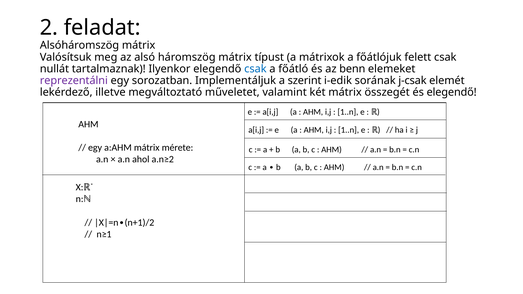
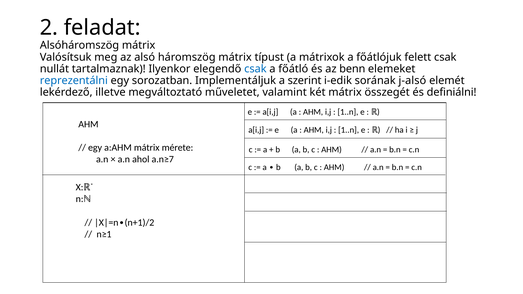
reprezentálni colour: purple -> blue
j-csak: j-csak -> j-alsó
és elegendő: elegendő -> definiálni
a.n≥2: a.n≥2 -> a.n≥7
